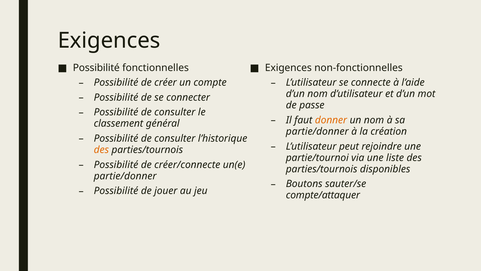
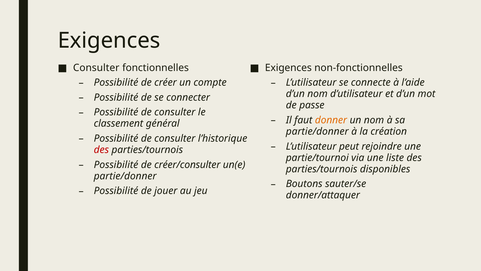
Possibilité at (96, 68): Possibilité -> Consulter
des at (101, 150) colour: orange -> red
créer/connecte: créer/connecte -> créer/consulter
compte/attaquer: compte/attaquer -> donner/attaquer
